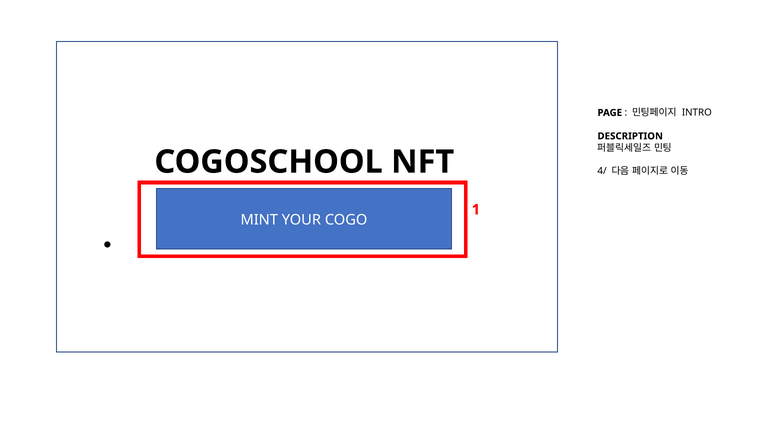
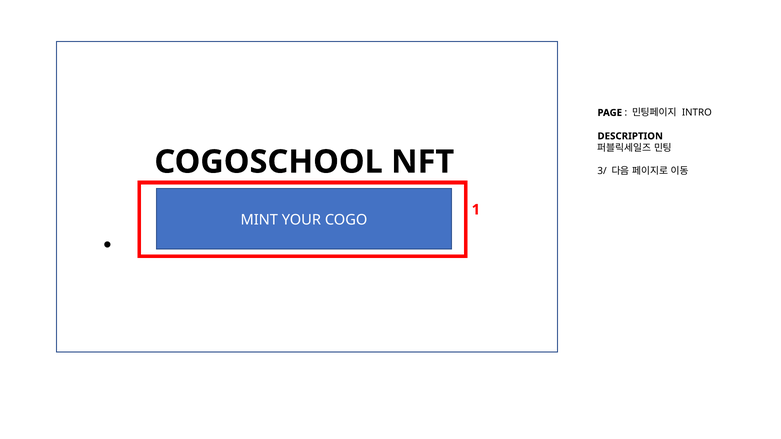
4/: 4/ -> 3/
